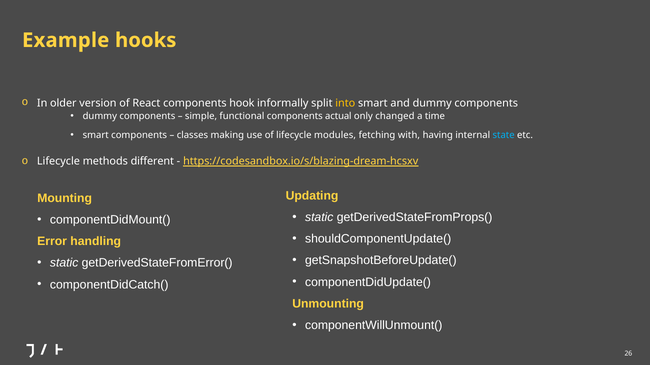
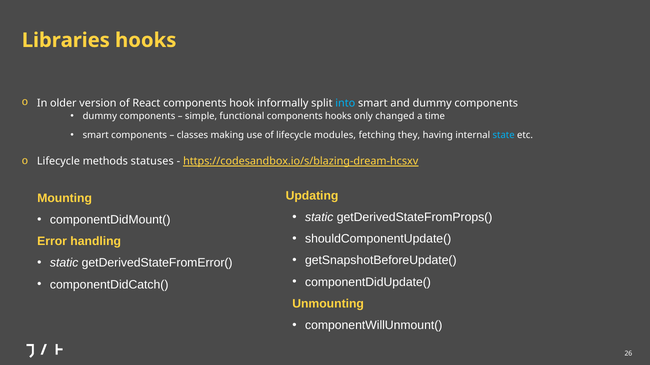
Example: Example -> Libraries
into colour: yellow -> light blue
components actual: actual -> hooks
with: with -> they
different: different -> statuses
